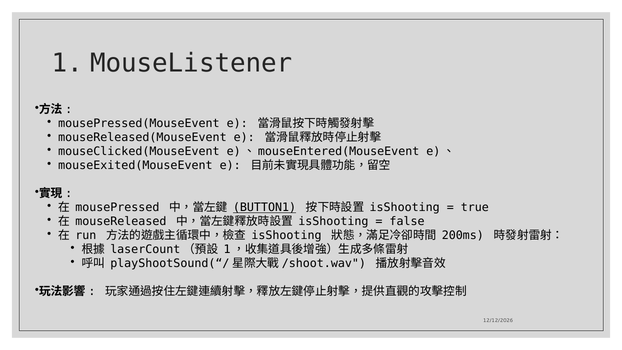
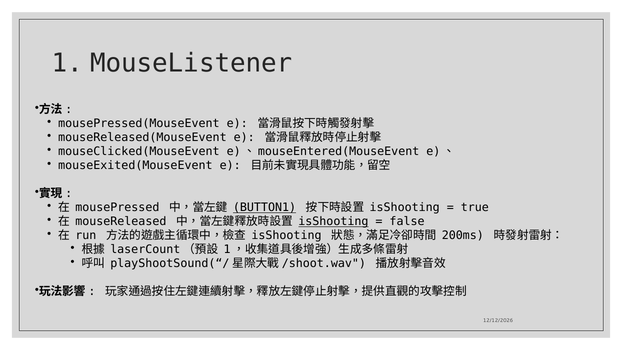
isShooting at (333, 222) underline: none -> present
